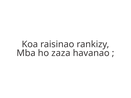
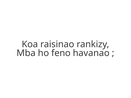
zaza: zaza -> feno
